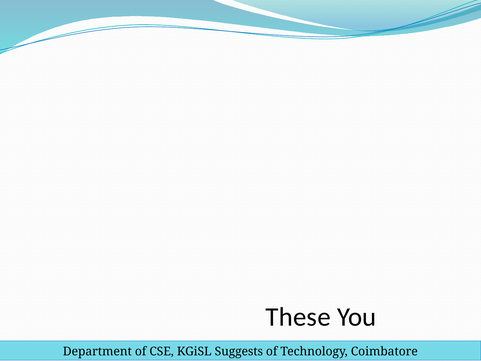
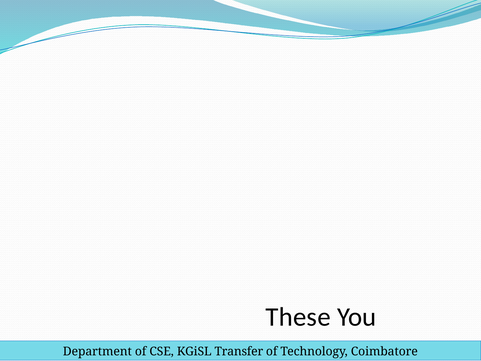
Suggests: Suggests -> Transfer
